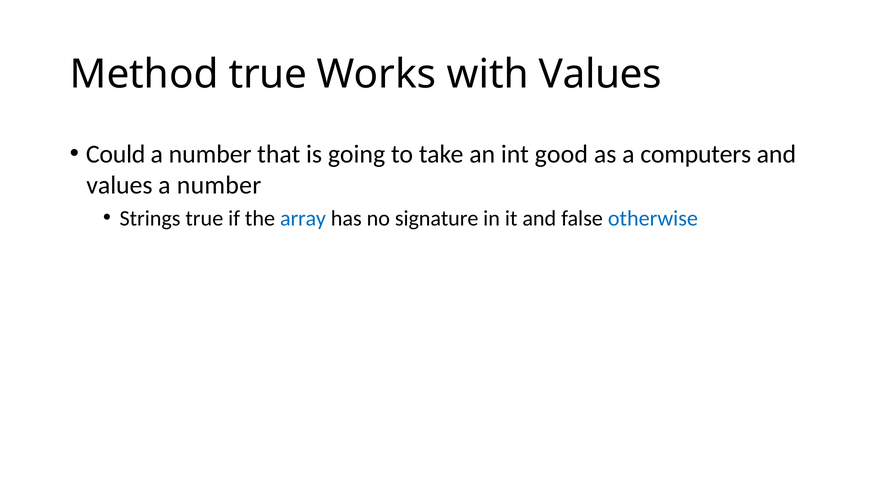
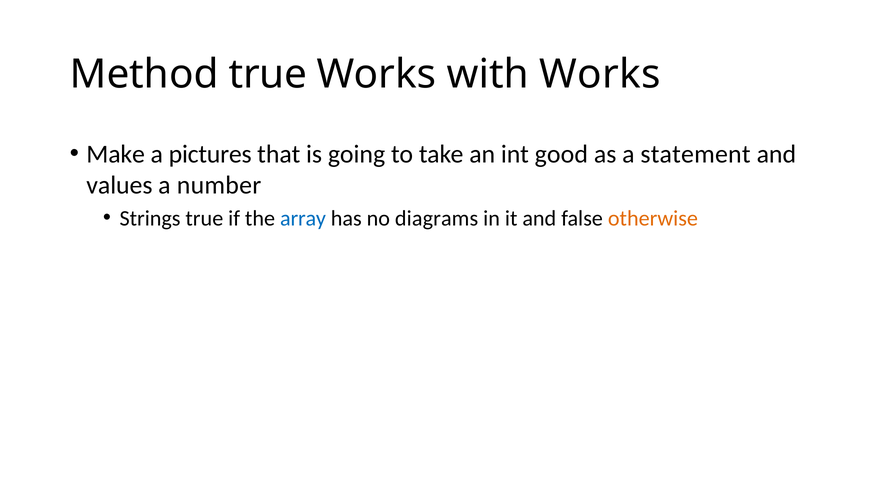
with Values: Values -> Works
Could: Could -> Make
number at (210, 154): number -> pictures
computers: computers -> statement
signature: signature -> diagrams
otherwise colour: blue -> orange
